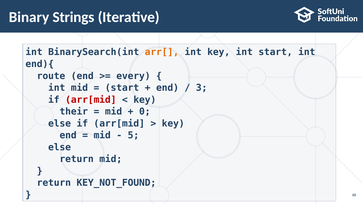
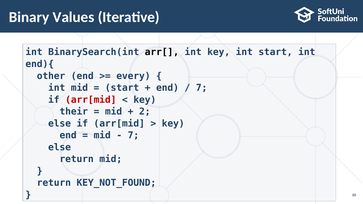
Strings: Strings -> Values
arr[ colour: orange -> black
route: route -> other
3 at (202, 88): 3 -> 7
0: 0 -> 2
5 at (133, 135): 5 -> 7
